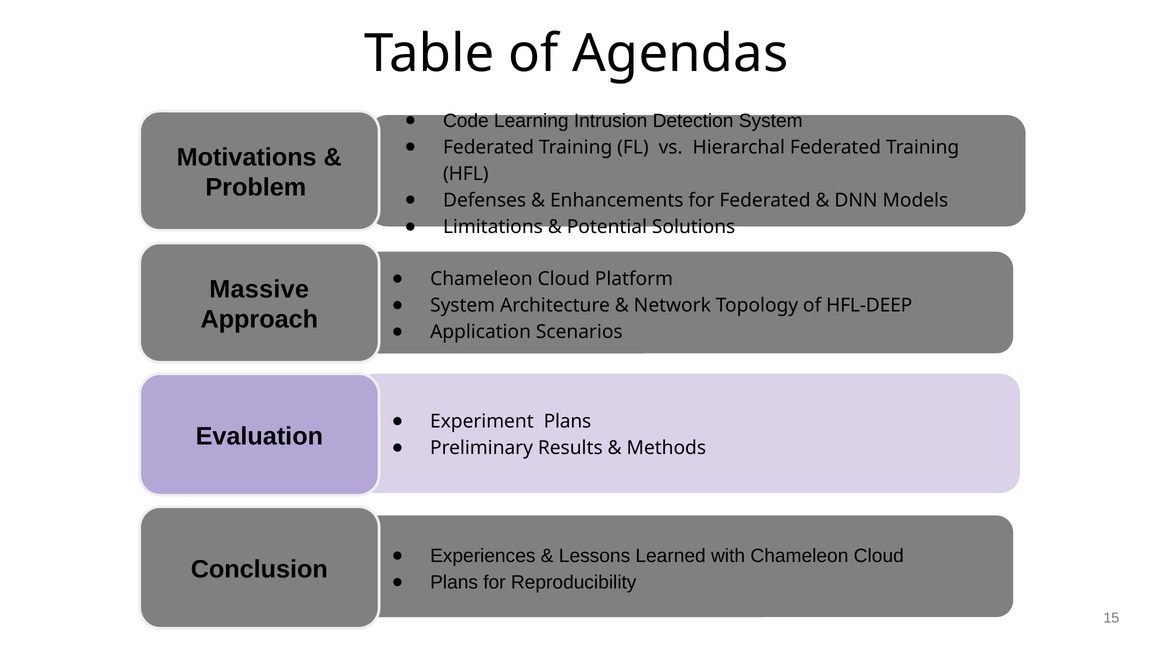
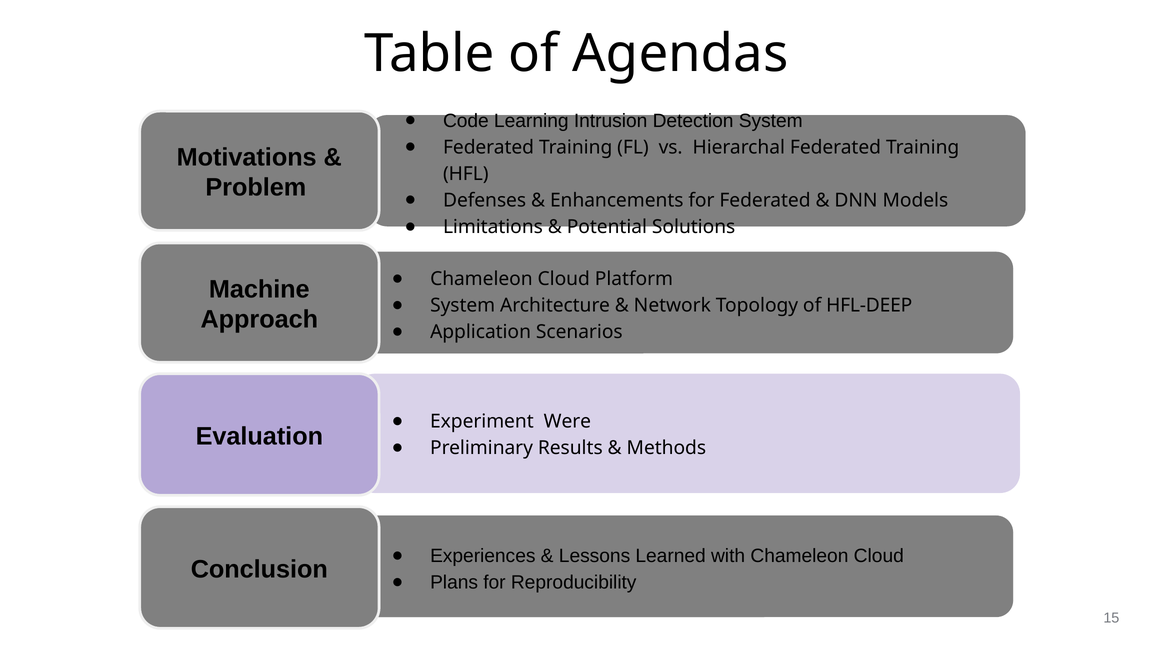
Massive: Massive -> Machine
Experiment Plans: Plans -> Were
